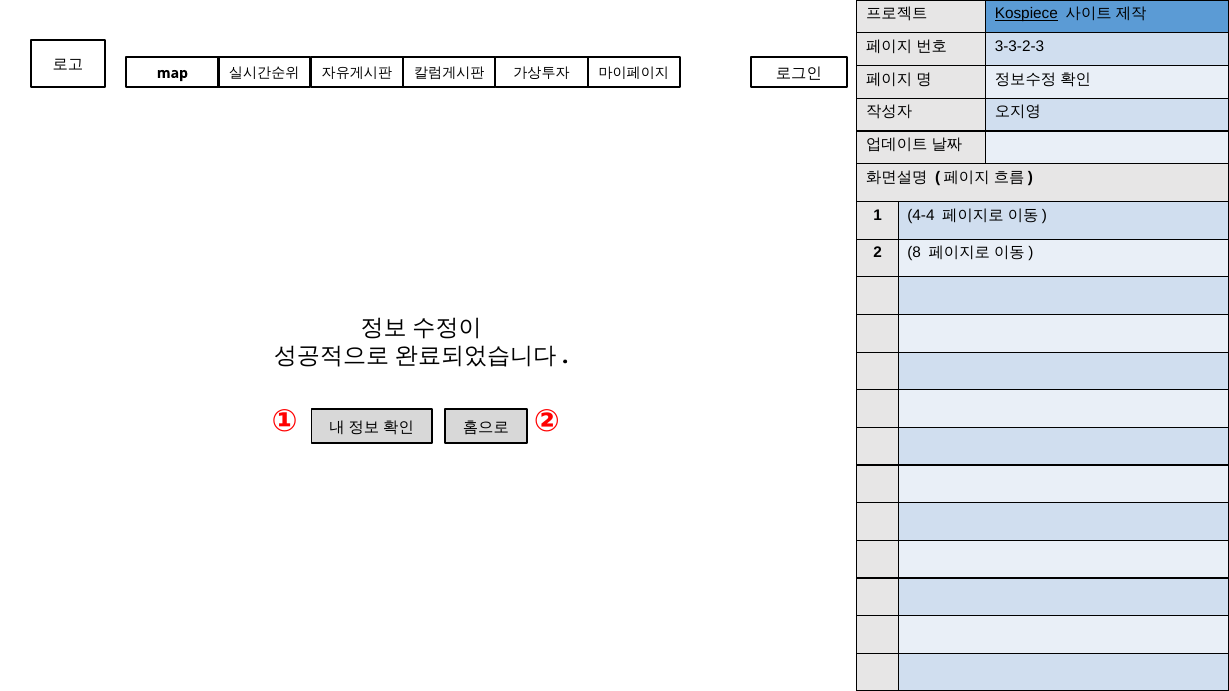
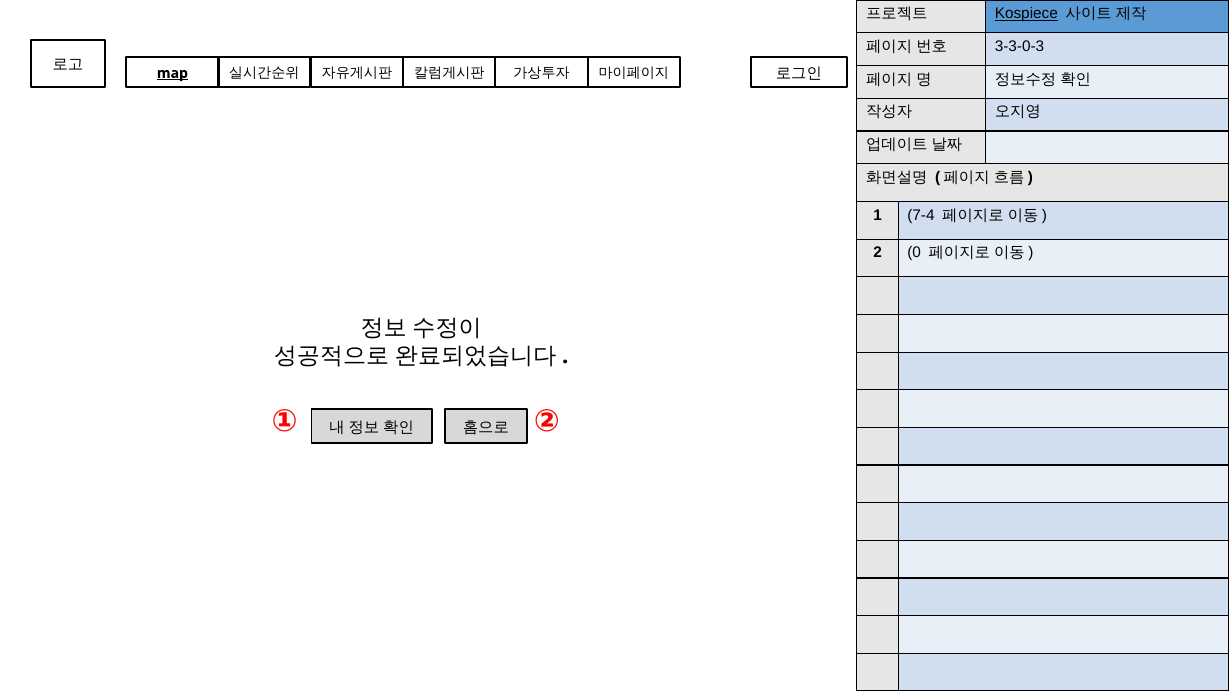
3-3-2-3: 3-3-2-3 -> 3-3-0-3
map underline: none -> present
4-4: 4-4 -> 7-4
8: 8 -> 0
